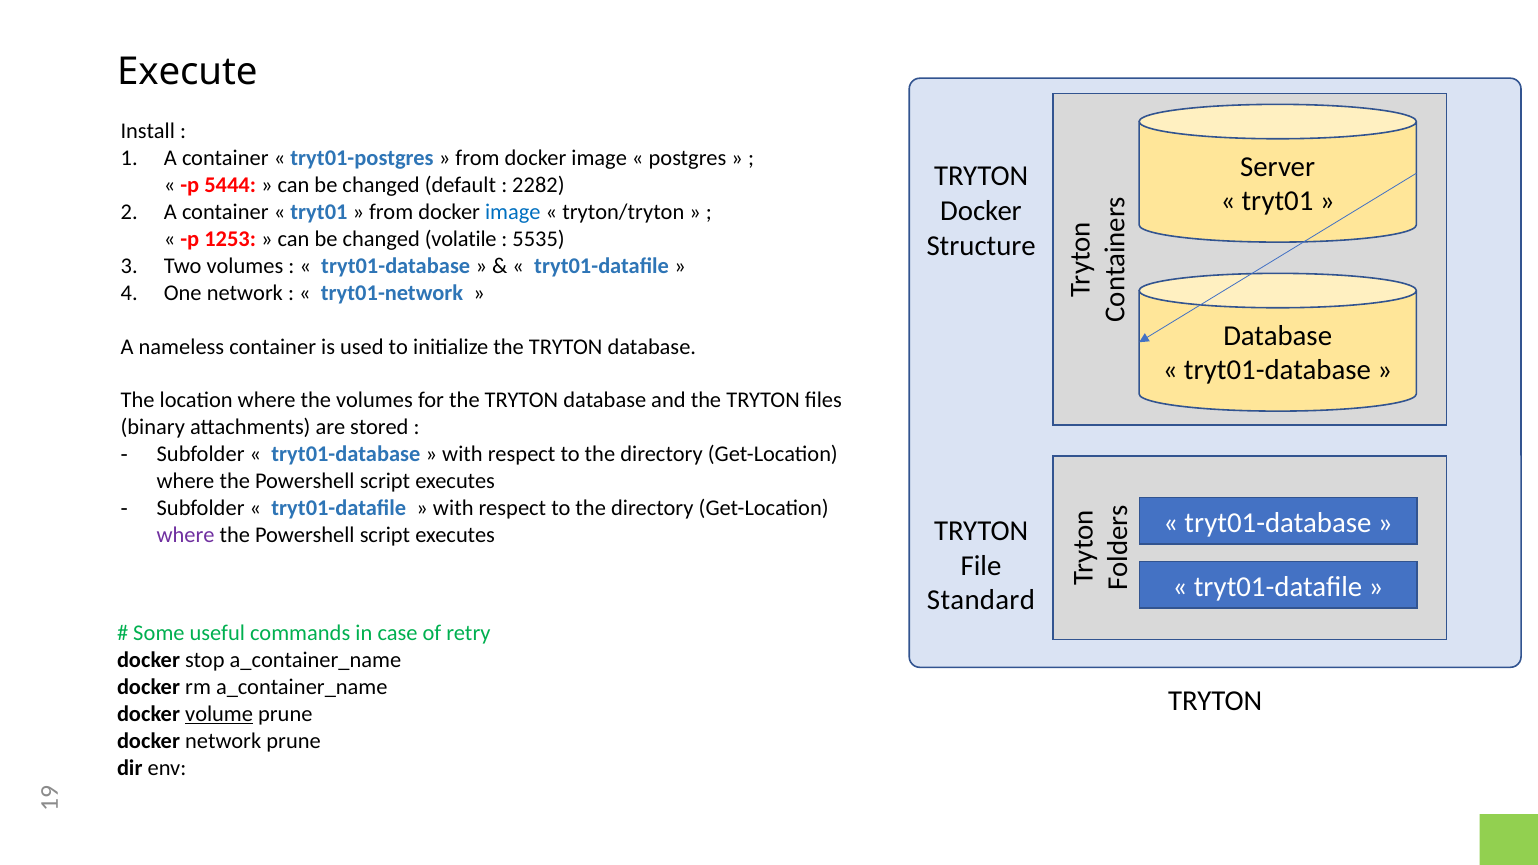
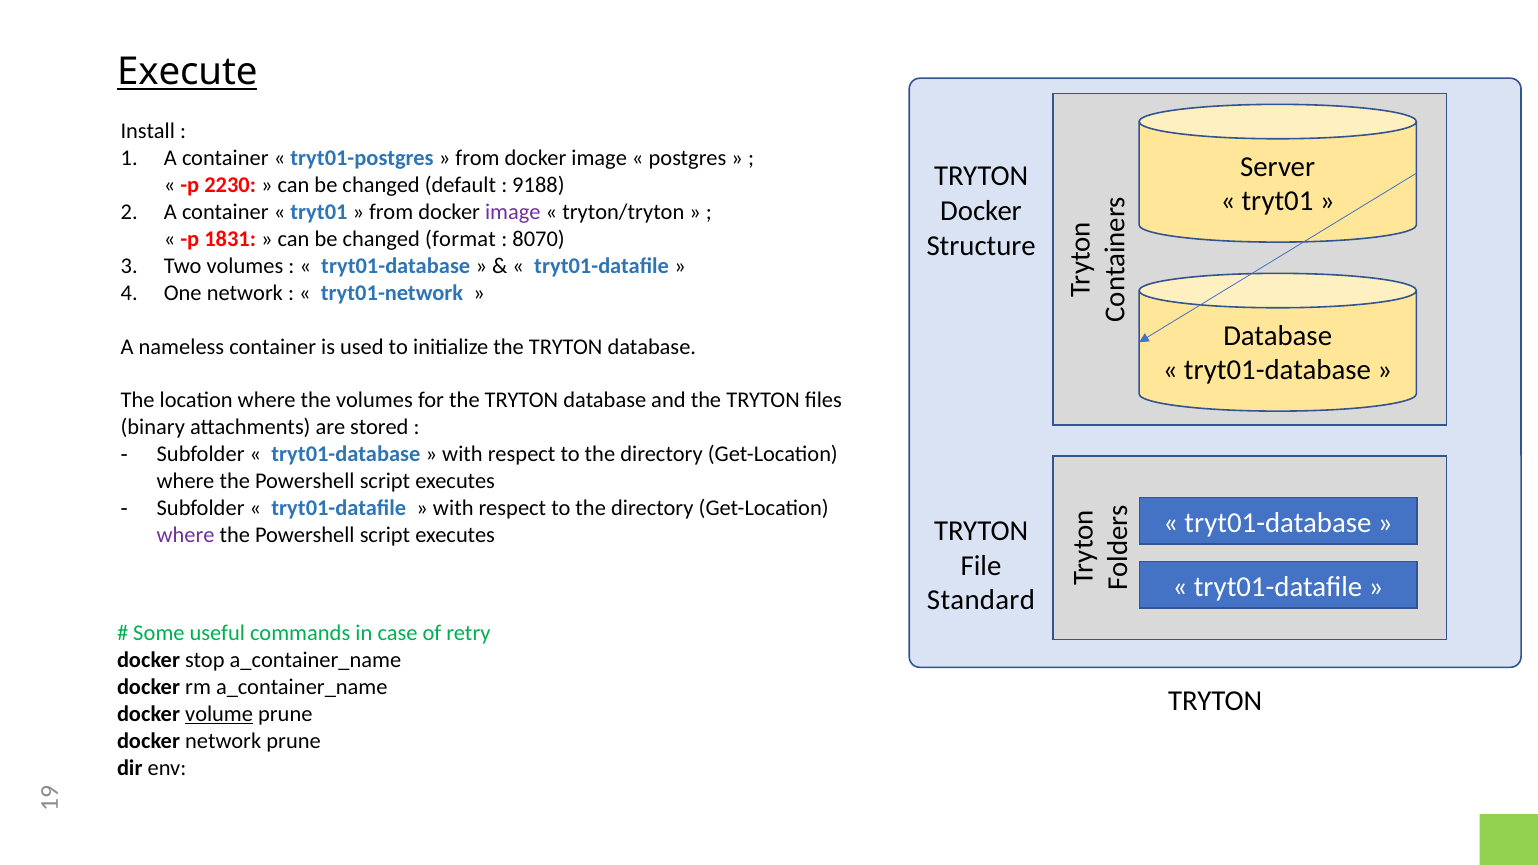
Execute underline: none -> present
5444: 5444 -> 2230
2282: 2282 -> 9188
image at (513, 212) colour: blue -> purple
1253: 1253 -> 1831
volatile: volatile -> format
5535: 5535 -> 8070
